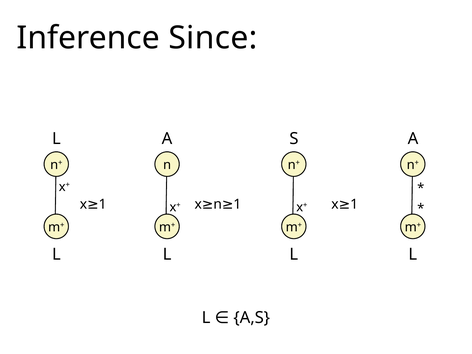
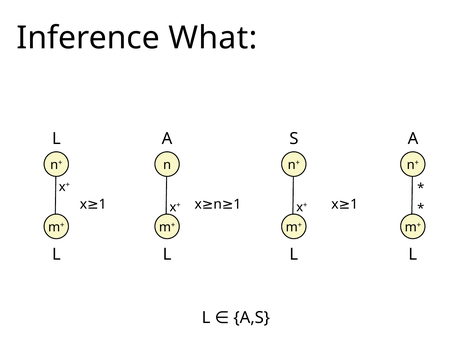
Since: Since -> What
